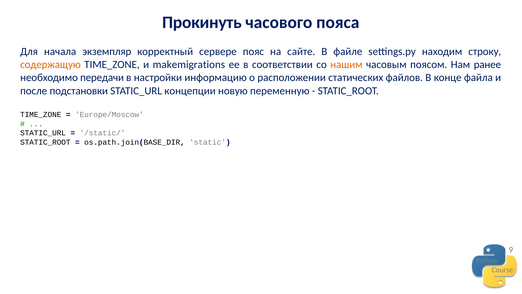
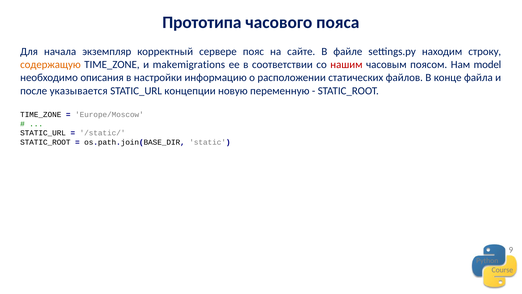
Прокинуть: Прокинуть -> Прототипа
нашим colour: orange -> red
ранее: ранее -> model
передачи: передачи -> описания
подстановки: подстановки -> указывается
